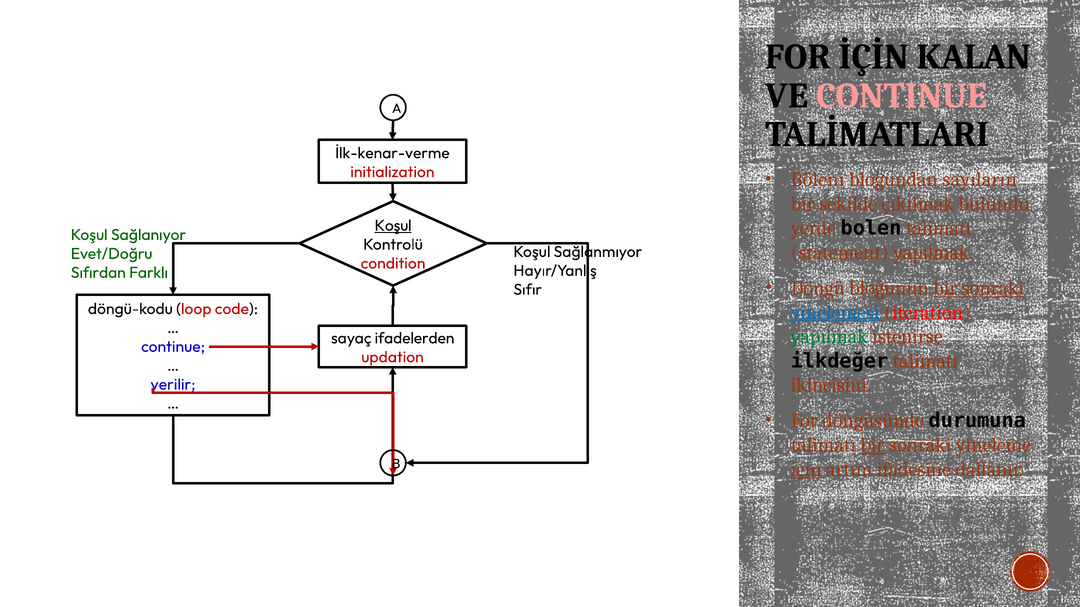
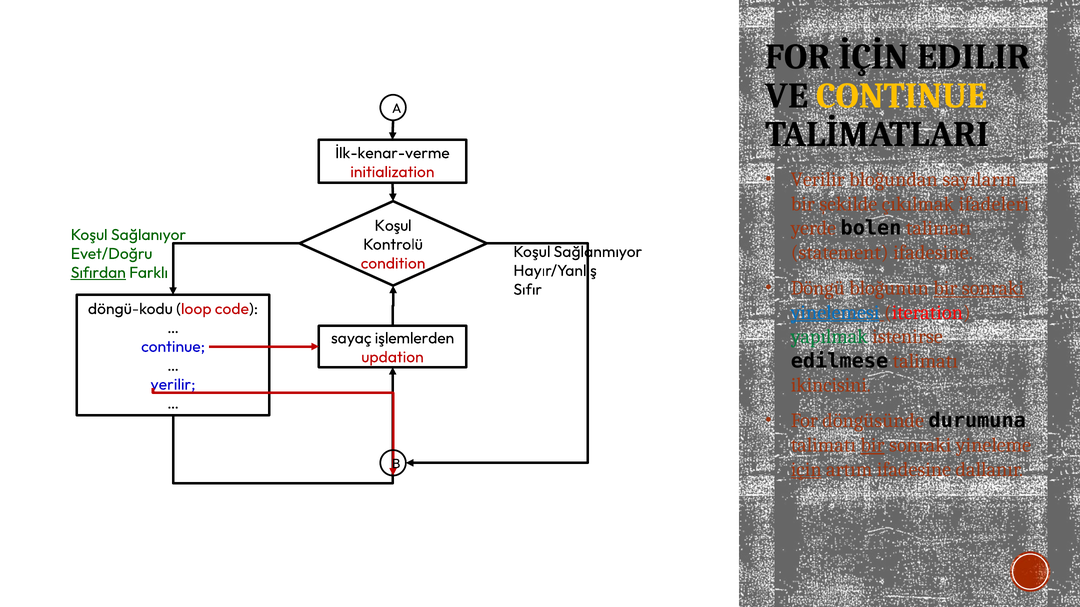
KALAN: KALAN -> EDILIR
CONTINUE at (902, 96) colour: pink -> yellow
Böleni at (818, 180): Böleni -> Verilir
bulundu: bulundu -> ifadeleri
Koşul at (393, 226) underline: present -> none
statement yapılmak: yapılmak -> ifadesine
Sıfırdan underline: none -> present
ifadelerden: ifadelerden -> işlemlerden
ilkdeğer: ilkdeğer -> edilmese
